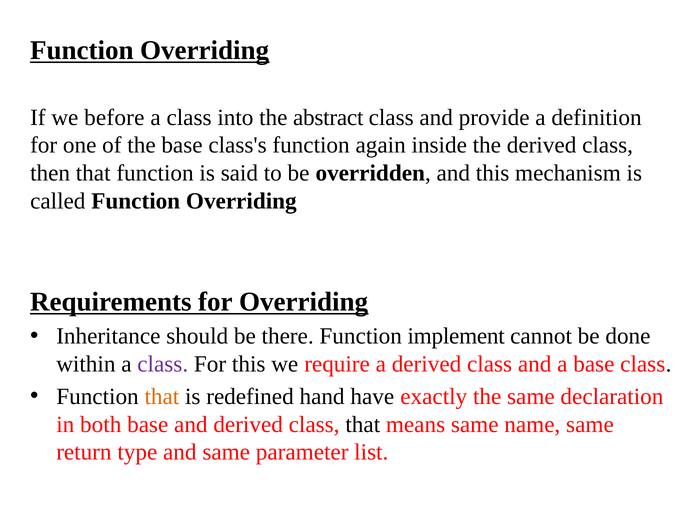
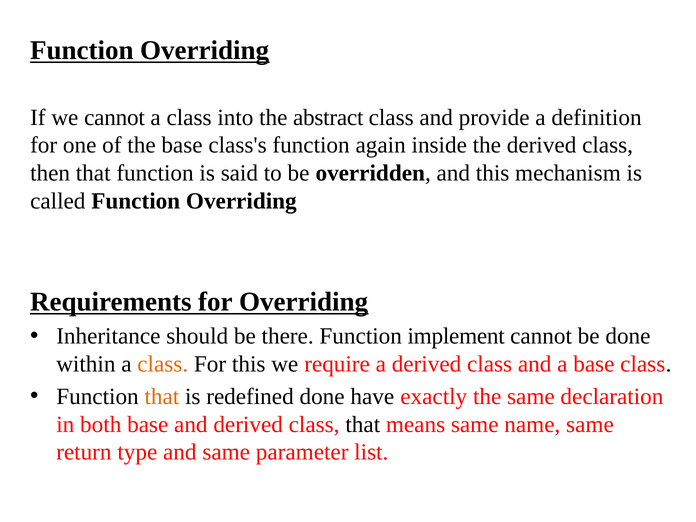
we before: before -> cannot
class at (163, 364) colour: purple -> orange
redefined hand: hand -> done
